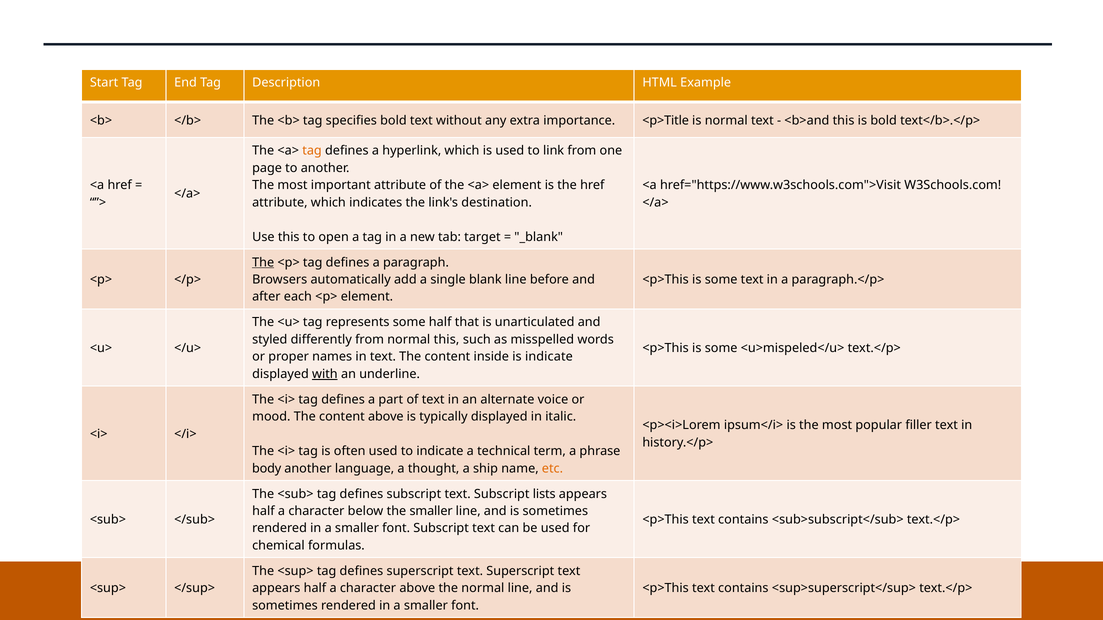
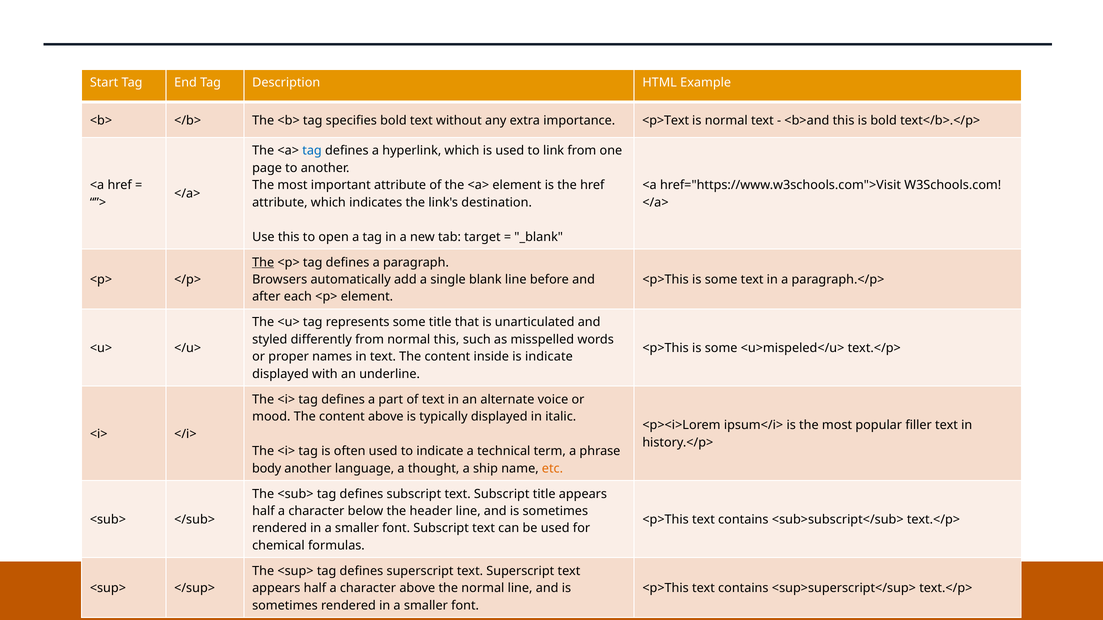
<p>Title: <p>Title -> <p>Text
tag at (312, 151) colour: orange -> blue
some half: half -> title
with underline: present -> none
Subscript lists: lists -> title
the smaller: smaller -> header
